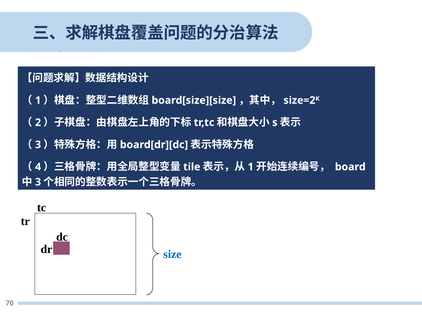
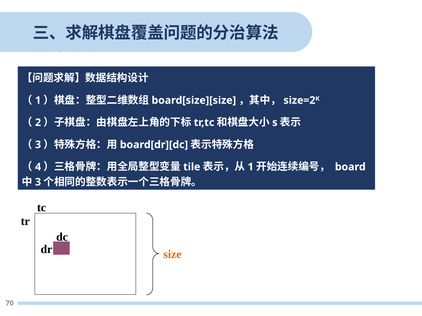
size colour: blue -> orange
